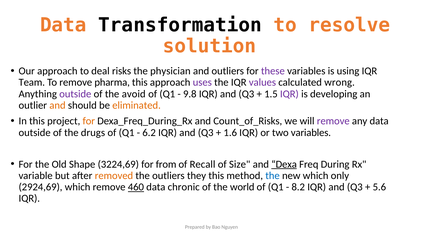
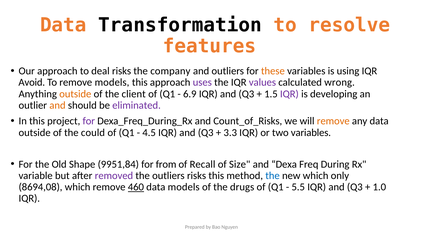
solution: solution -> features
physician: physician -> company
these colour: purple -> orange
Team: Team -> Avoid
remove pharma: pharma -> models
outside at (75, 94) colour: purple -> orange
avoid: avoid -> client
9.8: 9.8 -> 6.9
eliminated colour: orange -> purple
for at (89, 121) colour: orange -> purple
remove at (333, 121) colour: purple -> orange
drugs: drugs -> could
6.2: 6.2 -> 4.5
1.6: 1.6 -> 3.3
3224,69: 3224,69 -> 9951,84
Dexa underline: present -> none
removed colour: orange -> purple
outliers they: they -> risks
2924,69: 2924,69 -> 8694,08
data chronic: chronic -> models
world: world -> drugs
8.2: 8.2 -> 5.5
5.6: 5.6 -> 1.0
